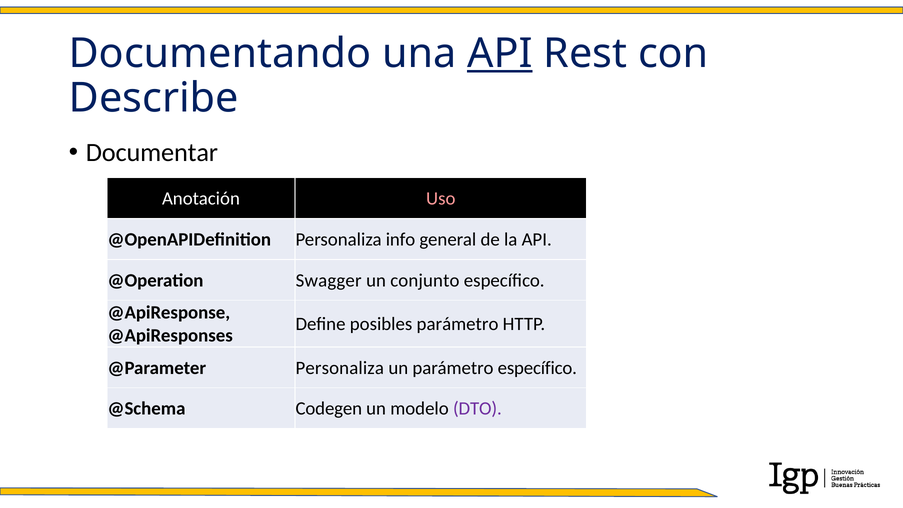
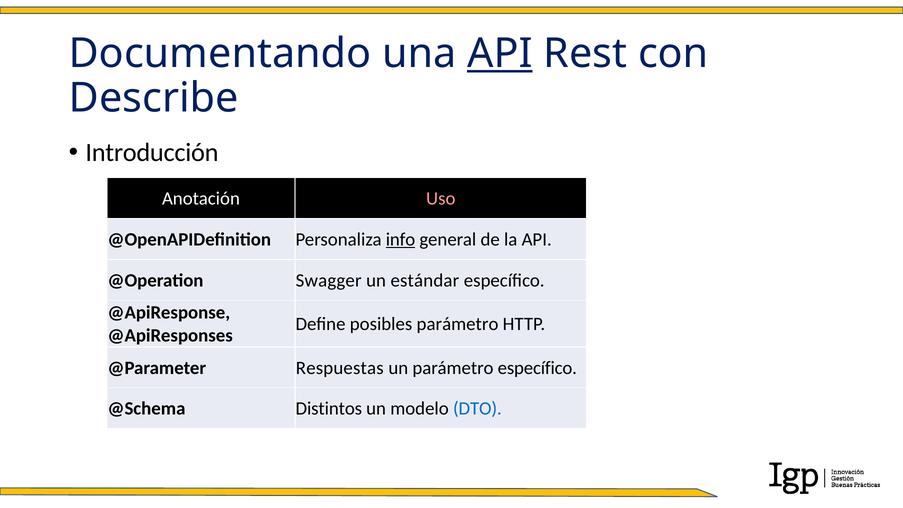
Documentar: Documentar -> Introducción
info underline: none -> present
conjunto: conjunto -> estándar
@Parameter Personaliza: Personaliza -> Respuestas
Codegen: Codegen -> Distintos
DTO colour: purple -> blue
